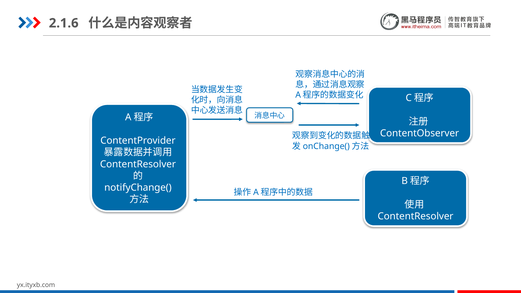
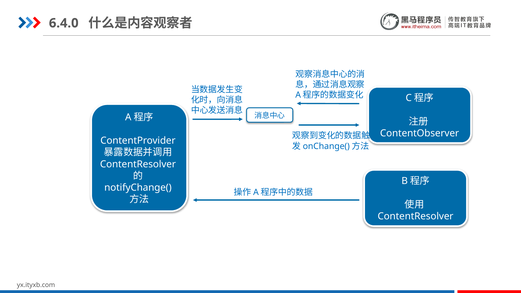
2.1.6: 2.1.6 -> 6.4.0
